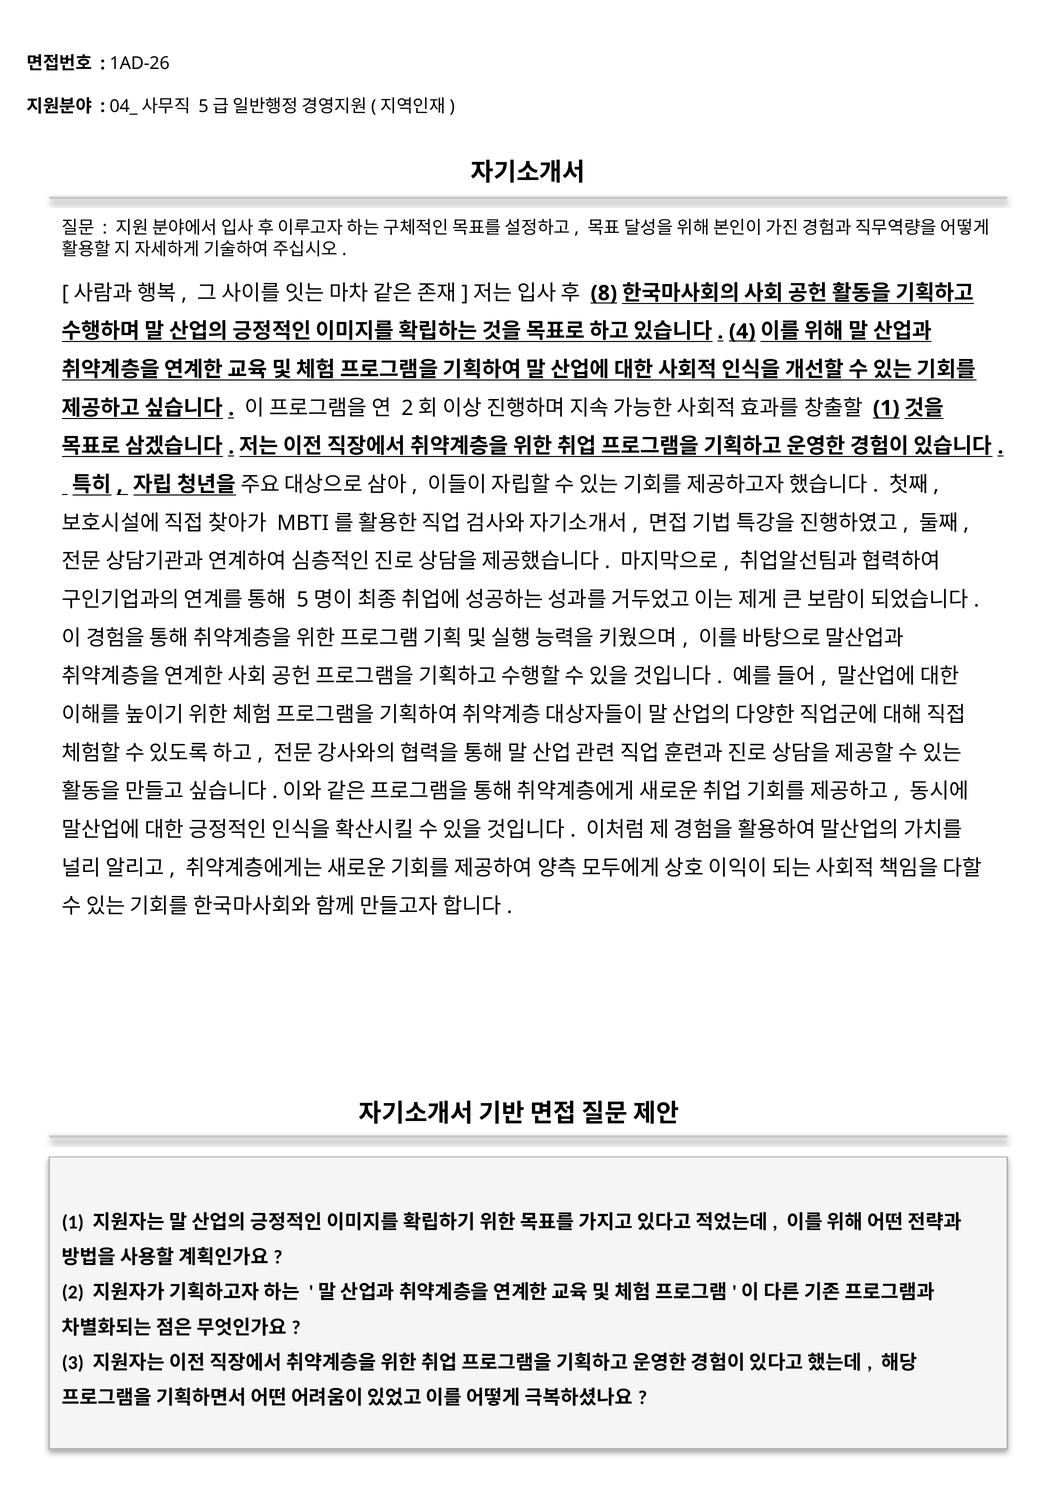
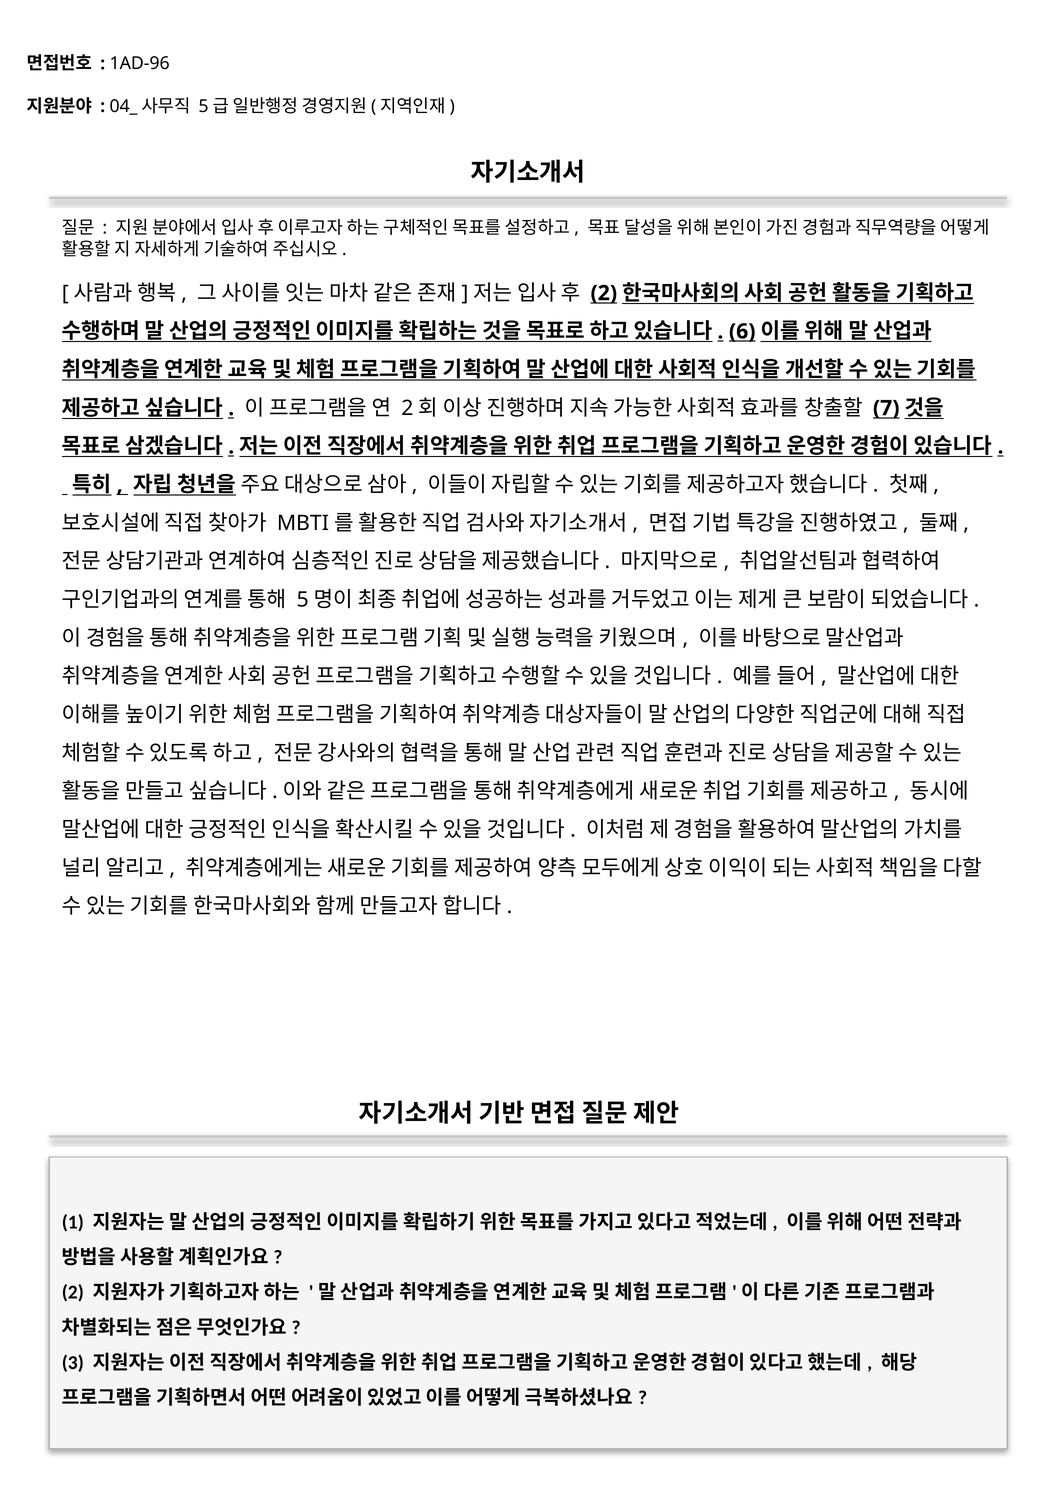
1AD-26: 1AD-26 -> 1AD-96
8 at (604, 293): 8 -> 2
4: 4 -> 6
1 at (886, 408): 1 -> 7
